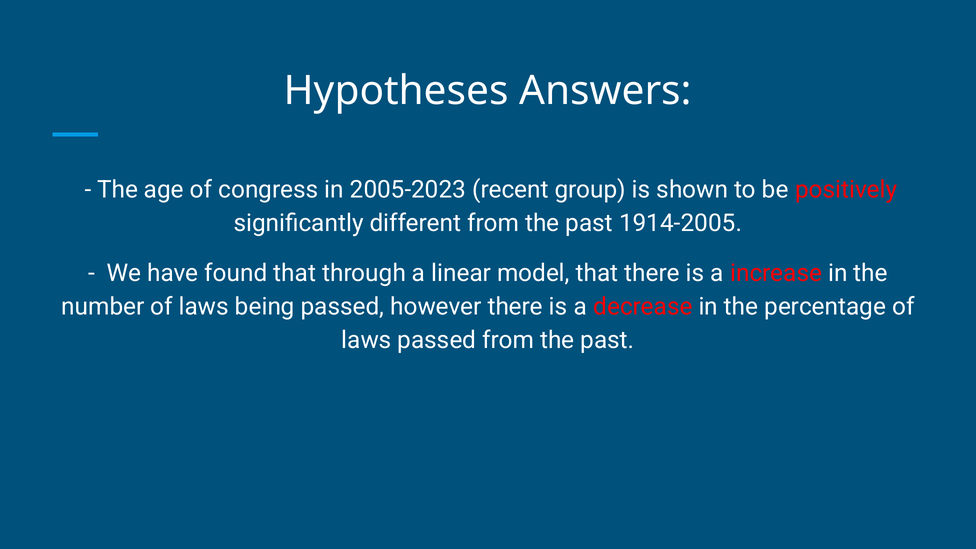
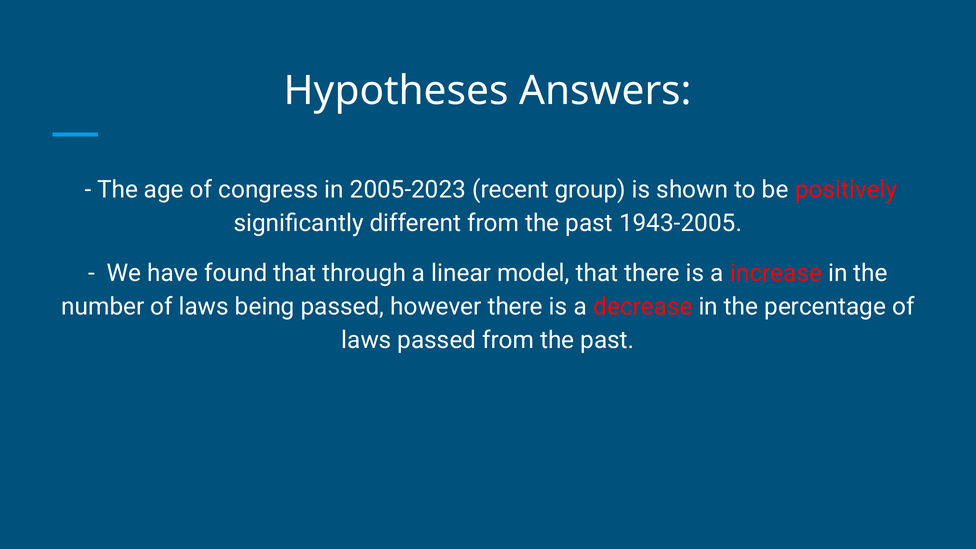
1914-2005: 1914-2005 -> 1943-2005
